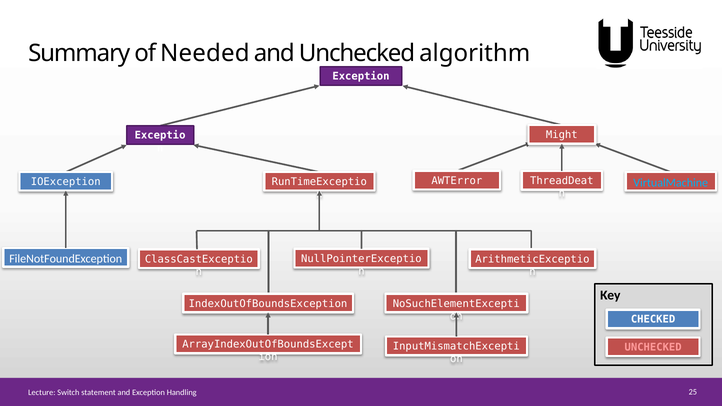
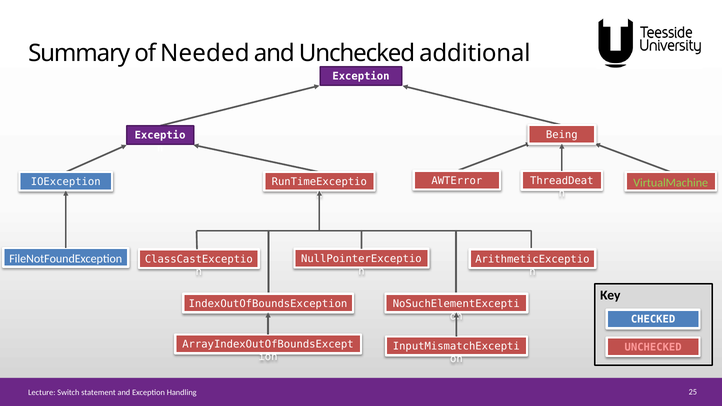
algorithm: algorithm -> additional
Might: Might -> Being
VirtualMachine colour: light blue -> light green
